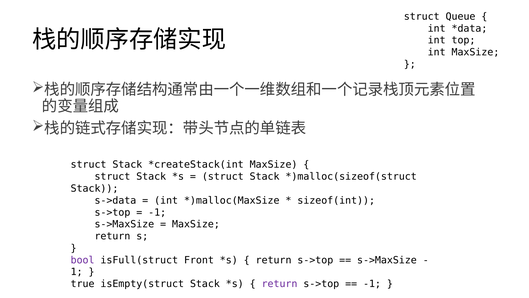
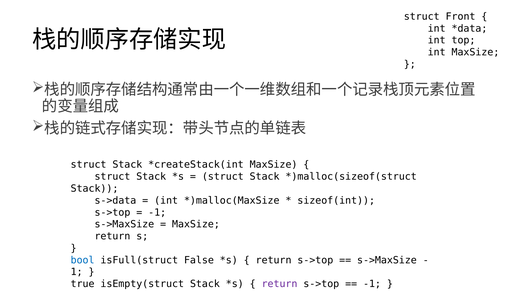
Queue: Queue -> Front
bool colour: purple -> blue
Front: Front -> False
